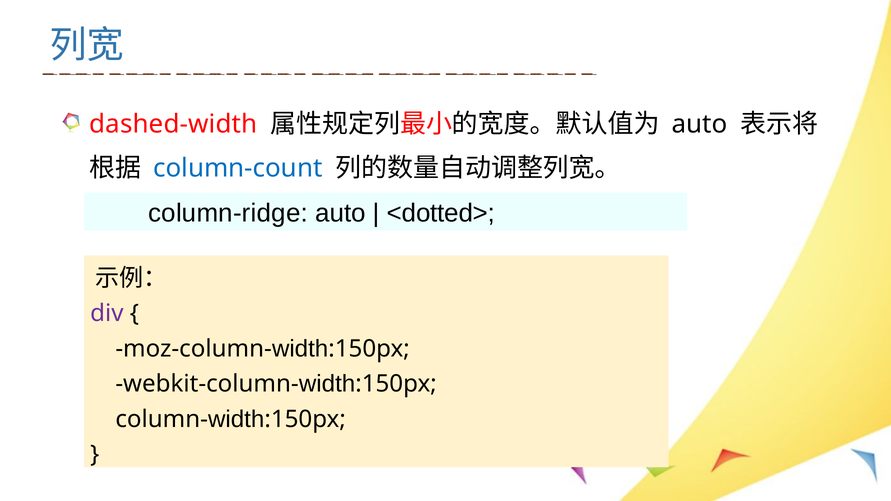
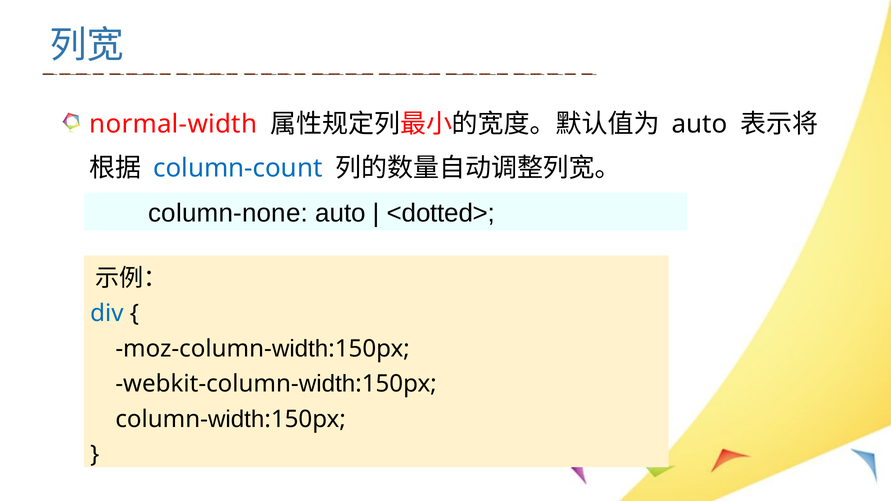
dashed-width: dashed-width -> normal-width
column-ridge: column-ridge -> column-none
div colour: purple -> blue
